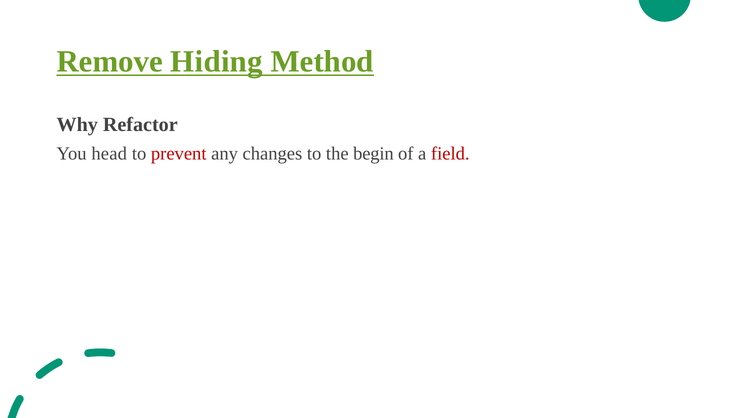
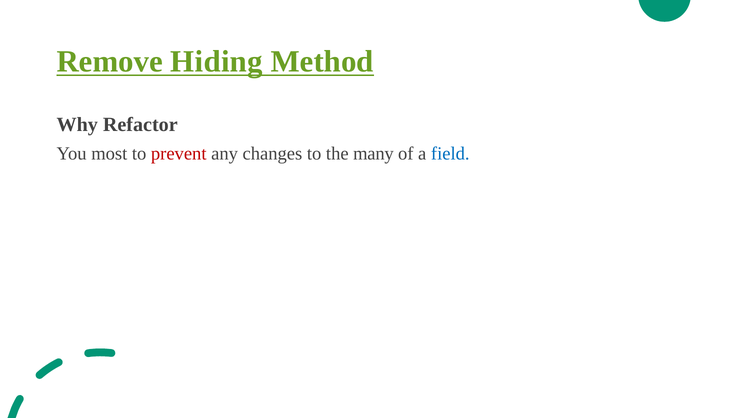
head: head -> most
begin: begin -> many
field colour: red -> blue
